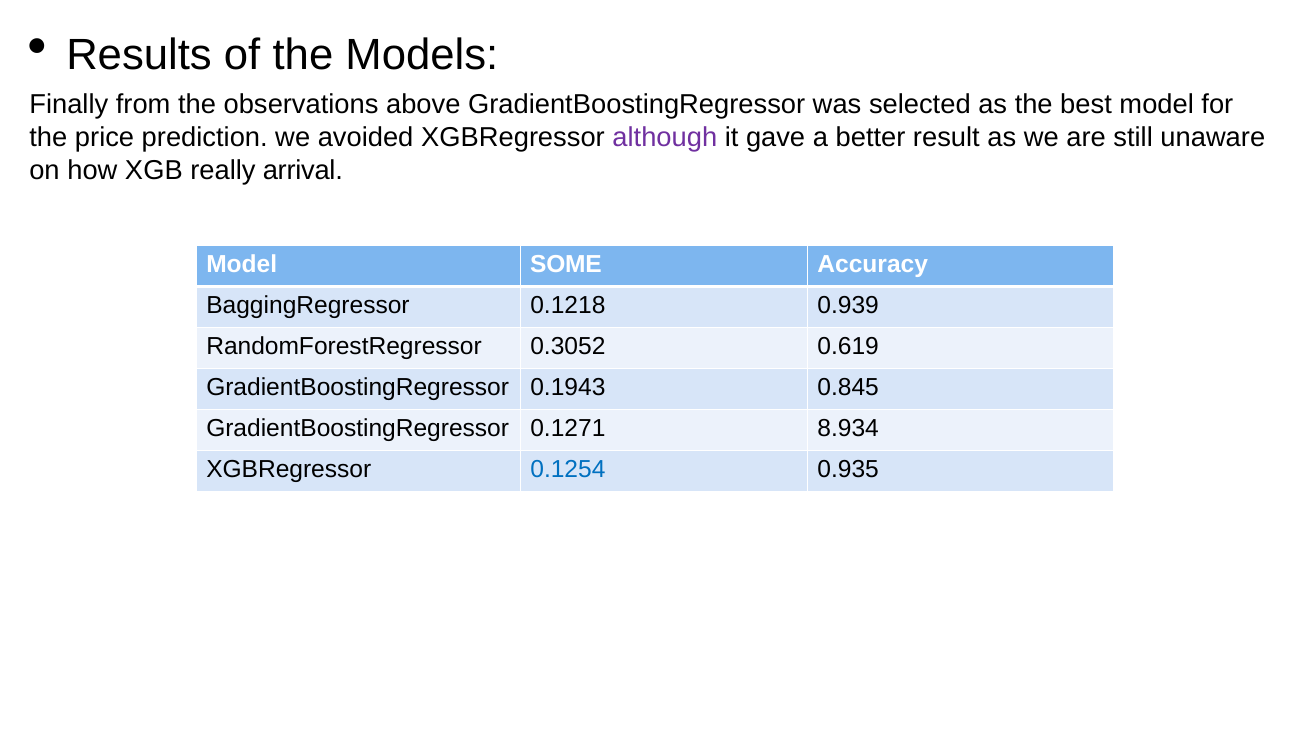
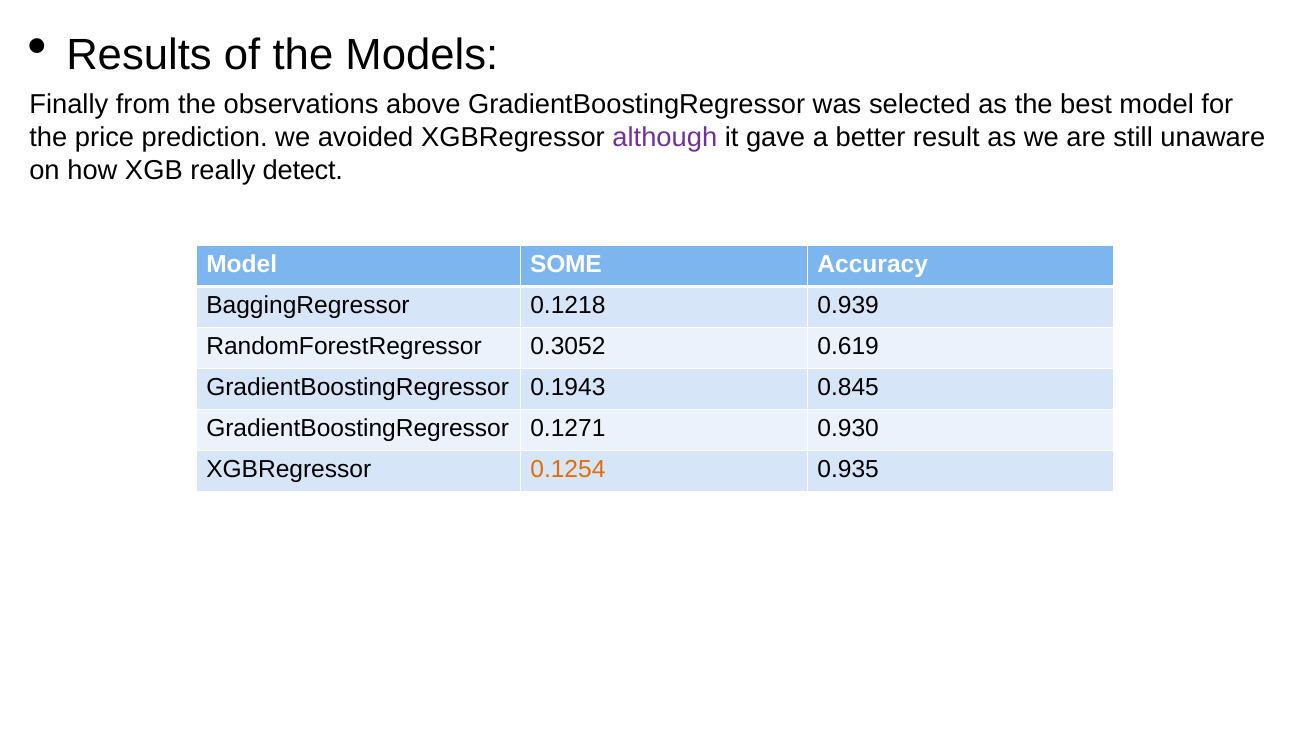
arrival: arrival -> detect
8.934: 8.934 -> 0.930
0.1254 colour: blue -> orange
